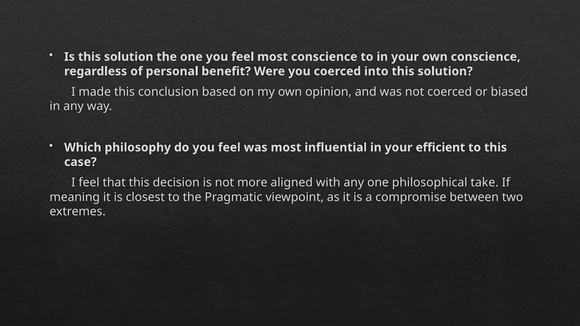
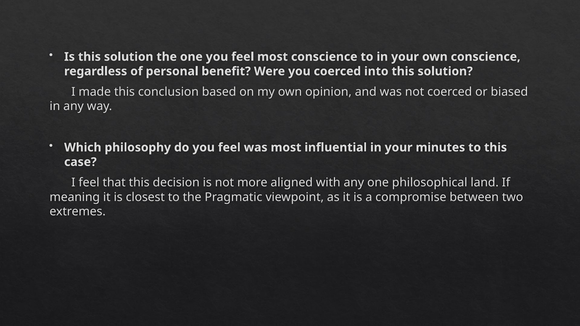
efficient: efficient -> minutes
take: take -> land
